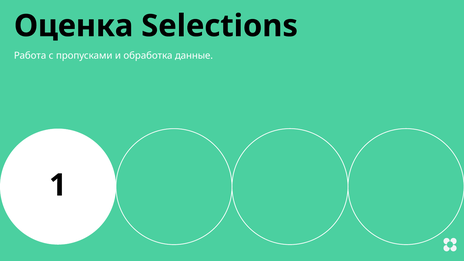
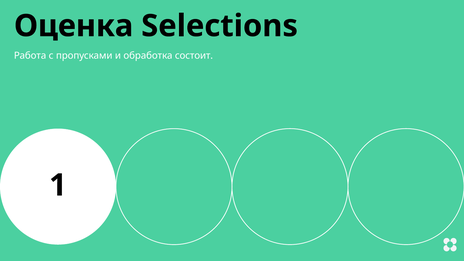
данные: данные -> состоит
